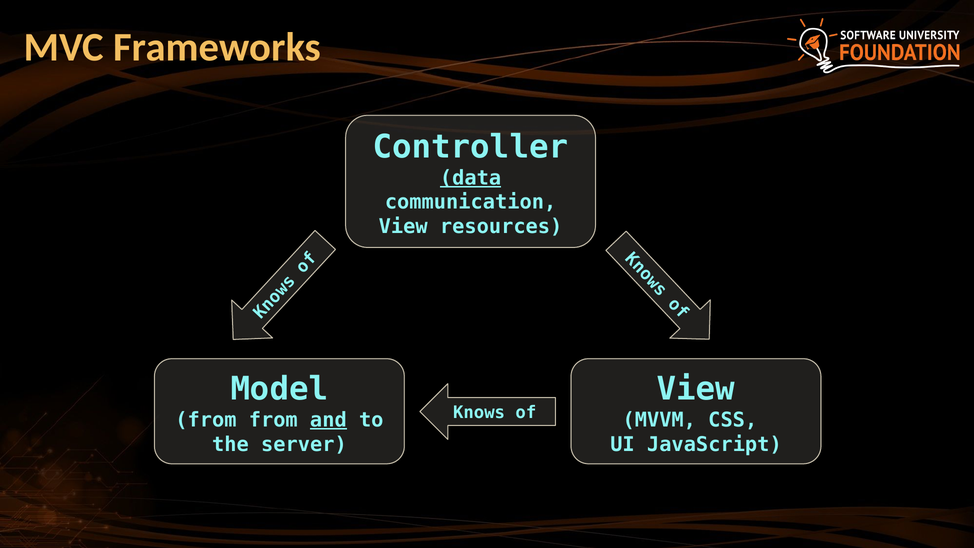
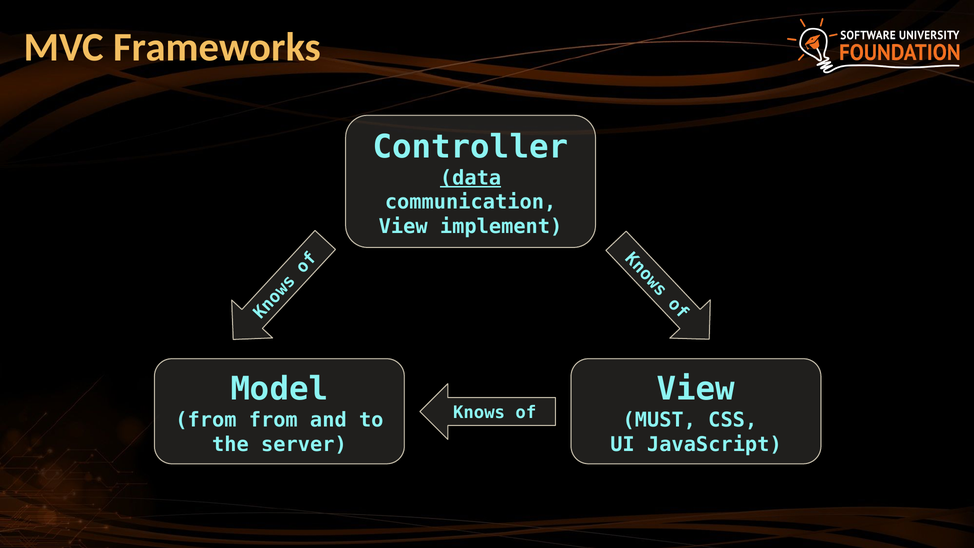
resources: resources -> implement
and underline: present -> none
MVVM: MVVM -> MUST
